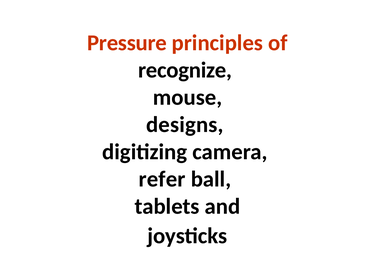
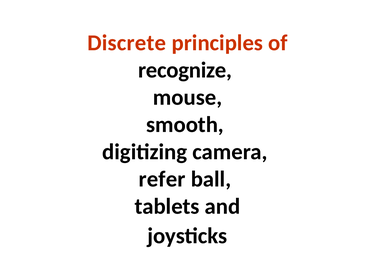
Pressure: Pressure -> Discrete
designs: designs -> smooth
